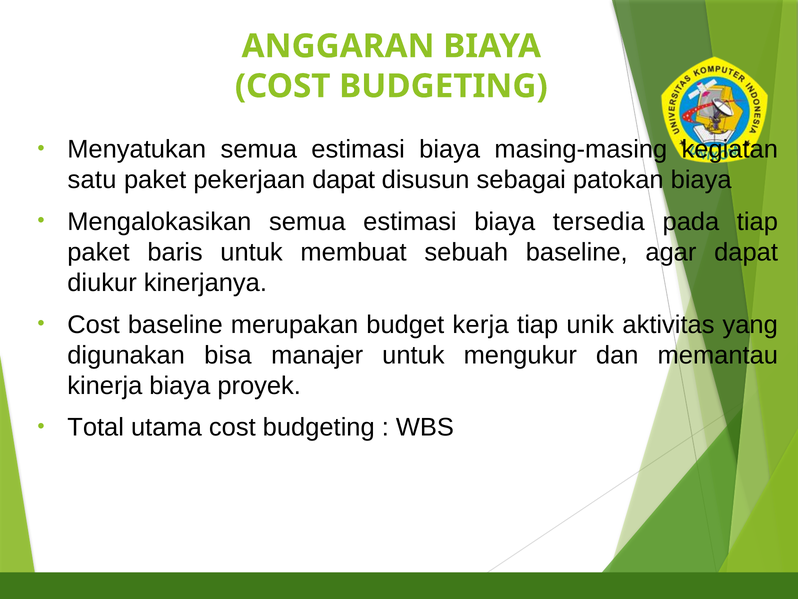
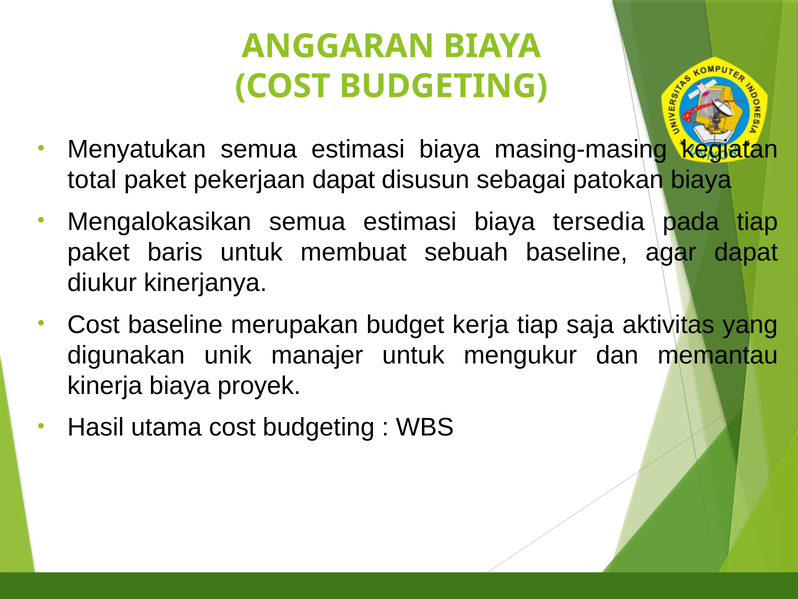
satu: satu -> total
unik: unik -> saja
bisa: bisa -> unik
Total: Total -> Hasil
